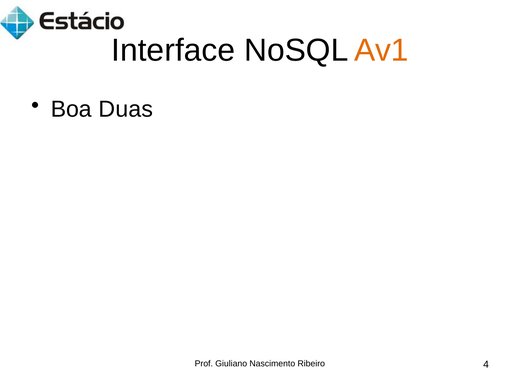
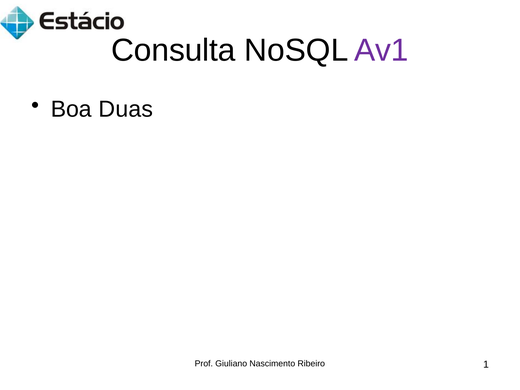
Interface: Interface -> Consulta
Av1 colour: orange -> purple
4: 4 -> 1
